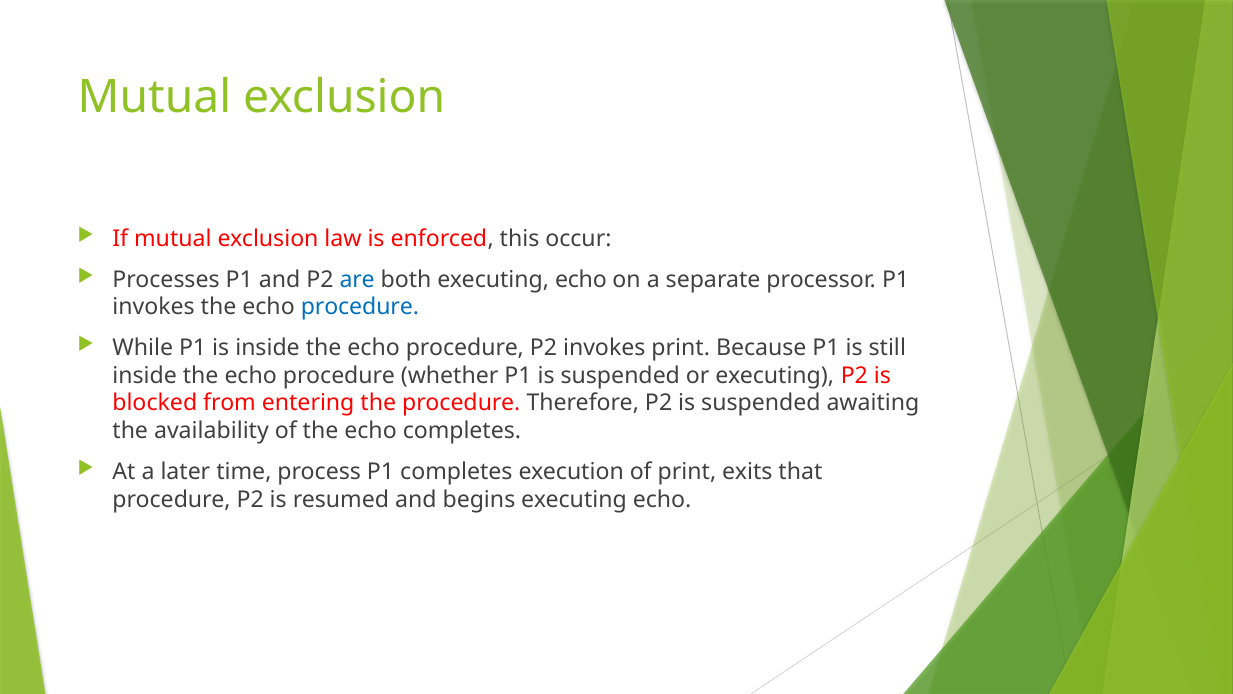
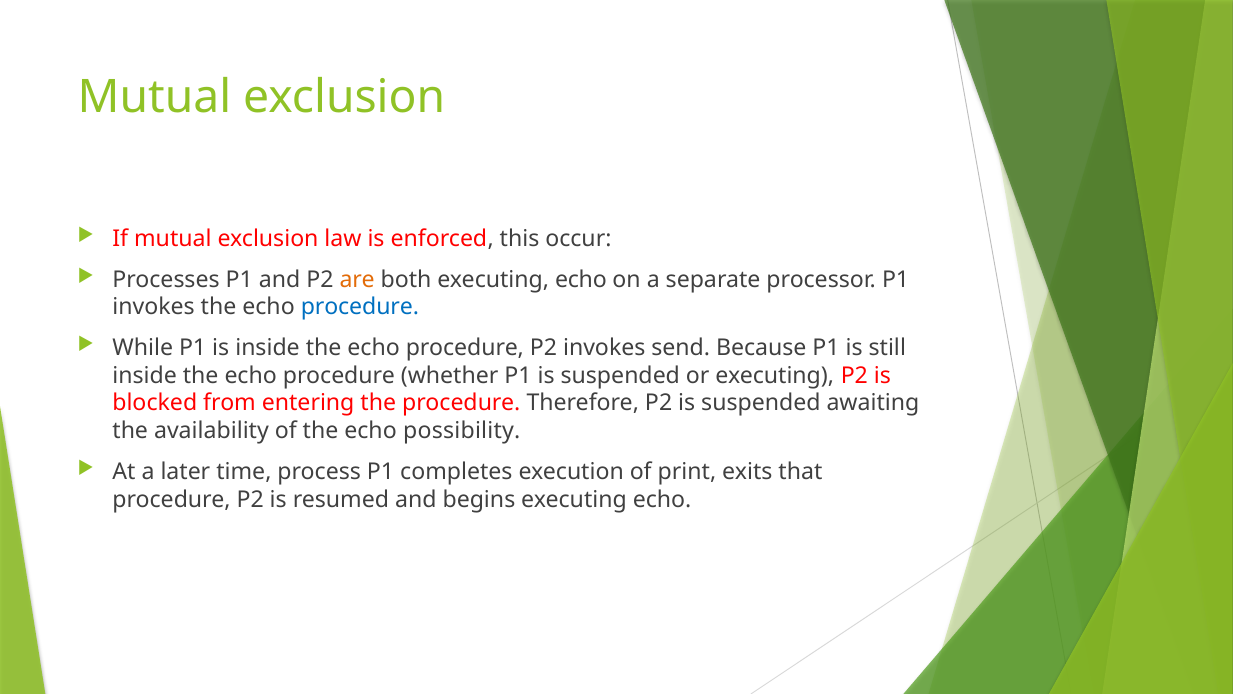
are colour: blue -> orange
invokes print: print -> send
echo completes: completes -> possibility
